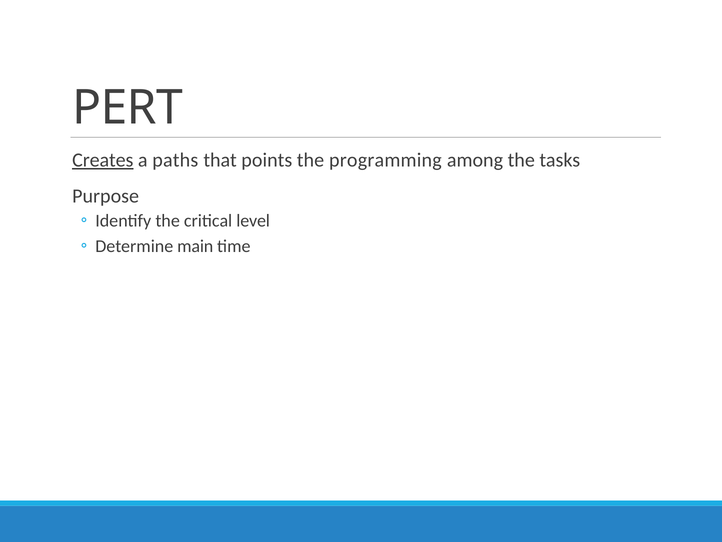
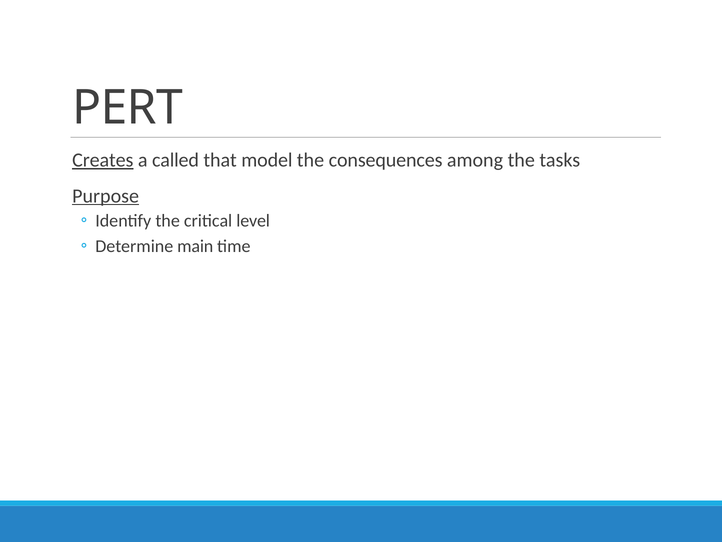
paths: paths -> called
points: points -> model
programming: programming -> consequences
Purpose underline: none -> present
